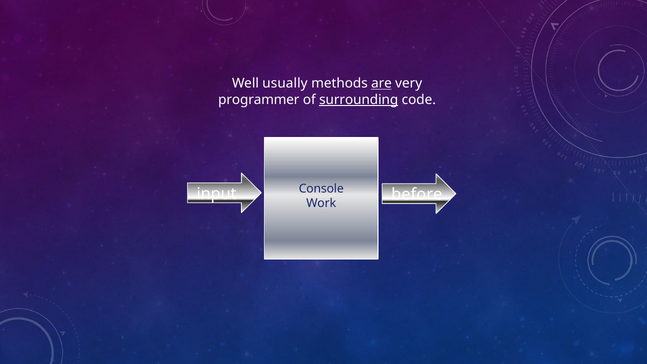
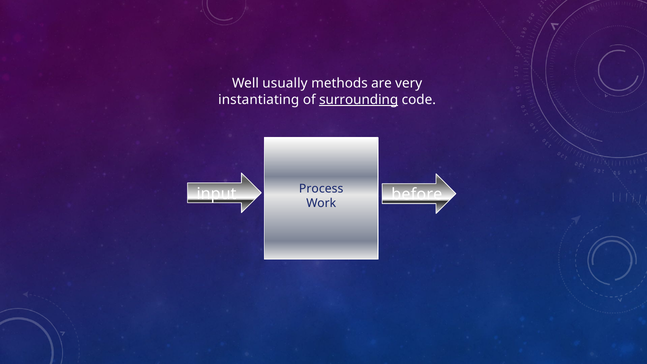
are underline: present -> none
programmer: programmer -> instantiating
Console: Console -> Process
